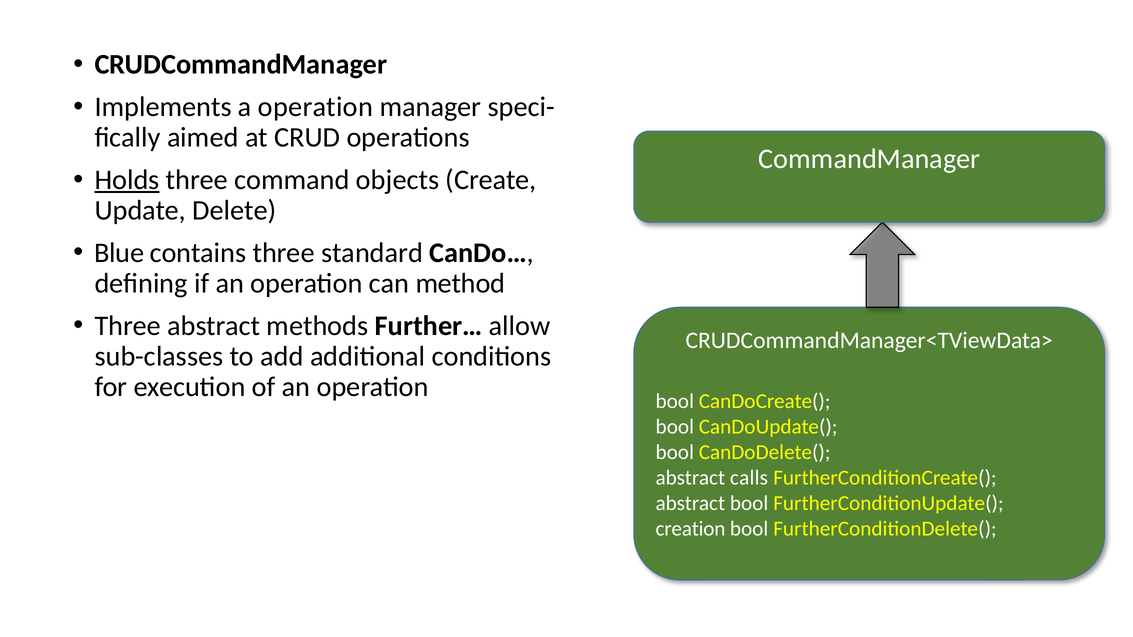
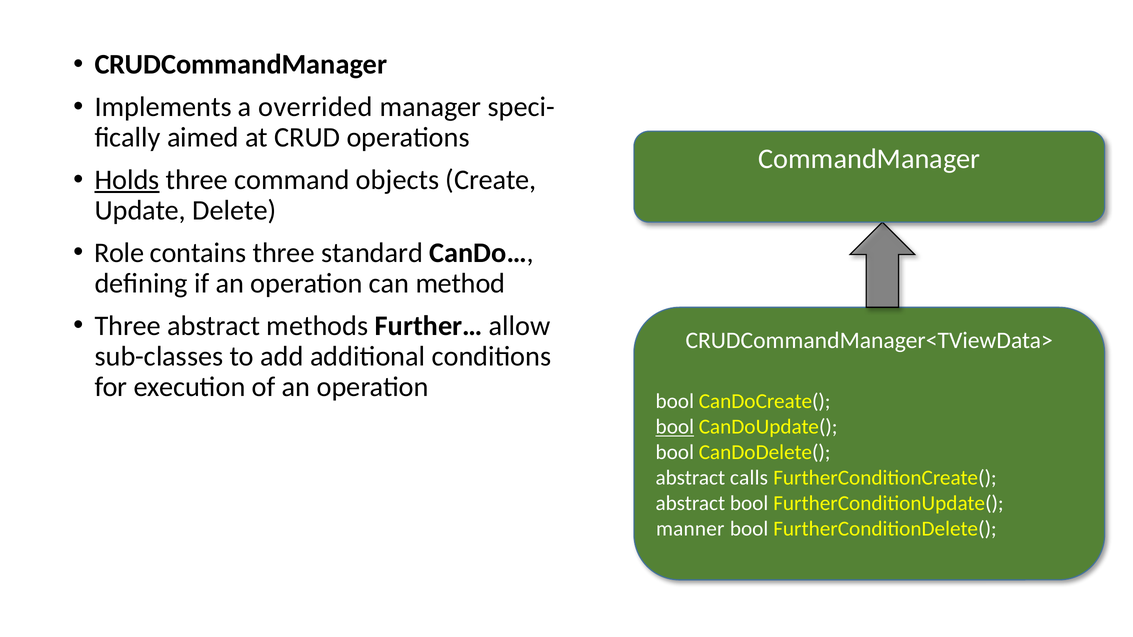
a operation: operation -> overrided
Blue: Blue -> Role
bool at (675, 427) underline: none -> present
creation: creation -> manner
